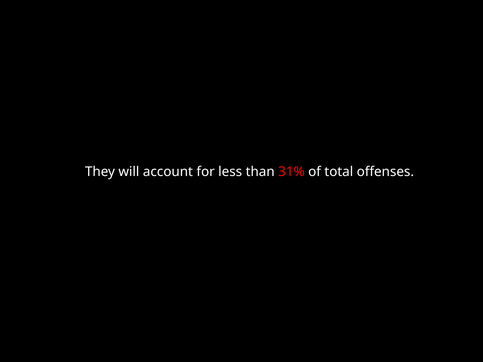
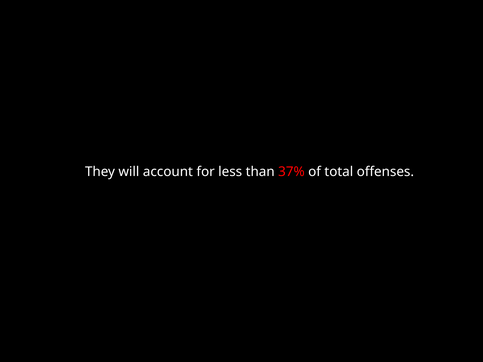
31%: 31% -> 37%
